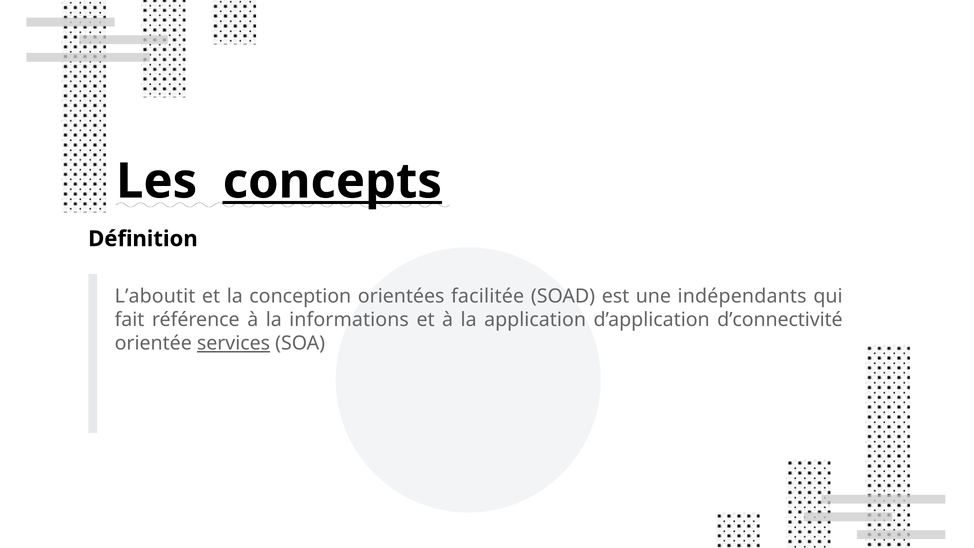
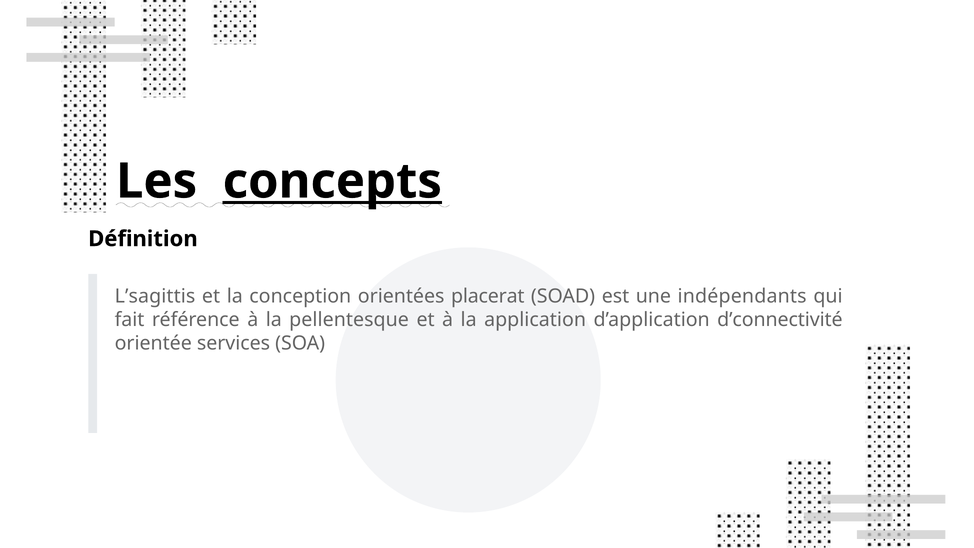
L’aboutit: L’aboutit -> L’sagittis
facilitée: facilitée -> placerat
informations: informations -> pellentesque
services underline: present -> none
